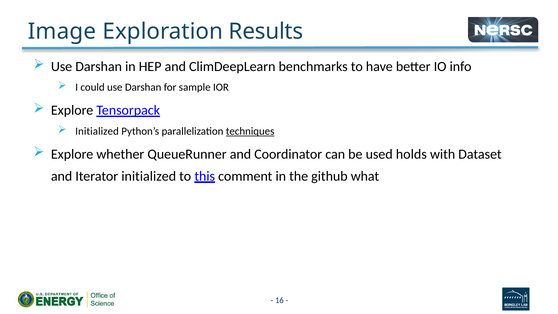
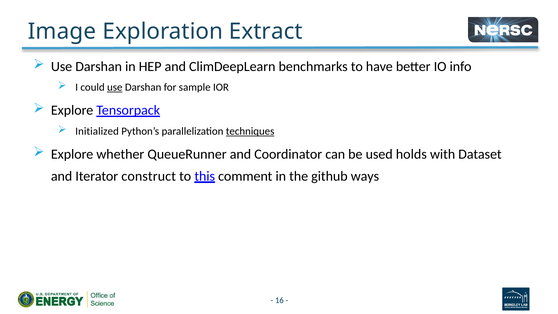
Results: Results -> Extract
use at (115, 87) underline: none -> present
Iterator initialized: initialized -> construct
what: what -> ways
